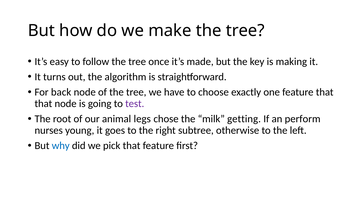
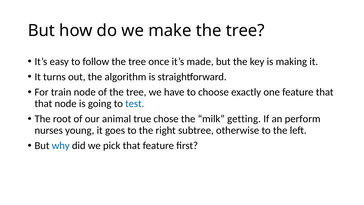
back: back -> train
test colour: purple -> blue
legs: legs -> true
